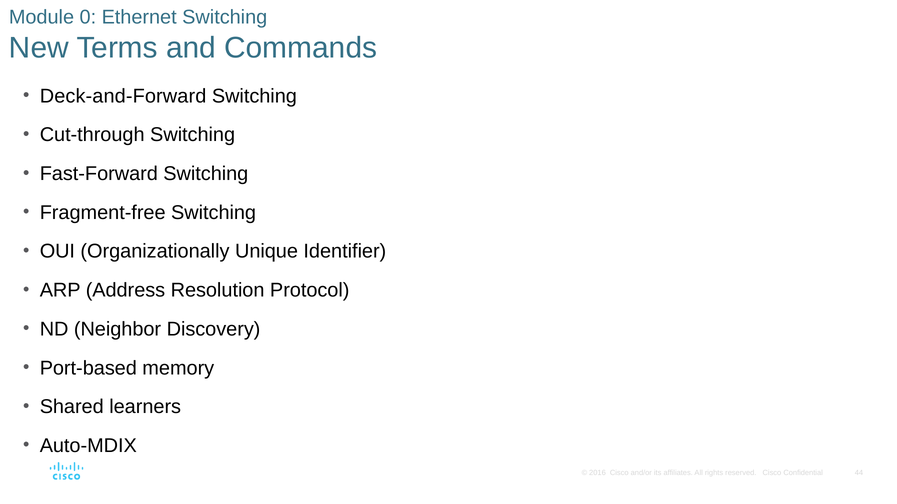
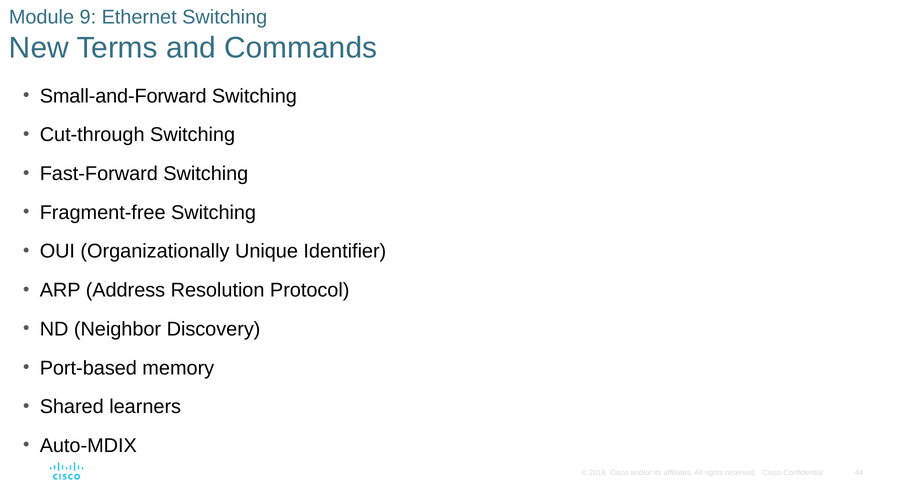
0: 0 -> 9
Deck-and-Forward: Deck-and-Forward -> Small-and-Forward
